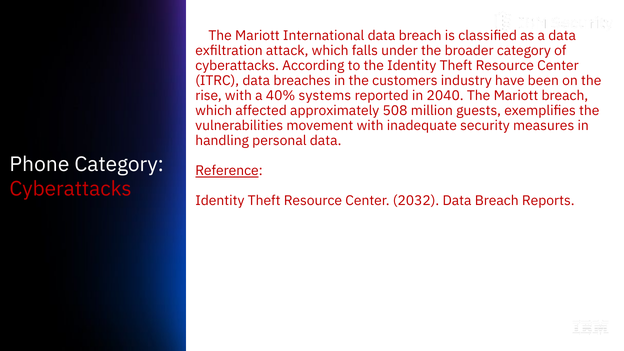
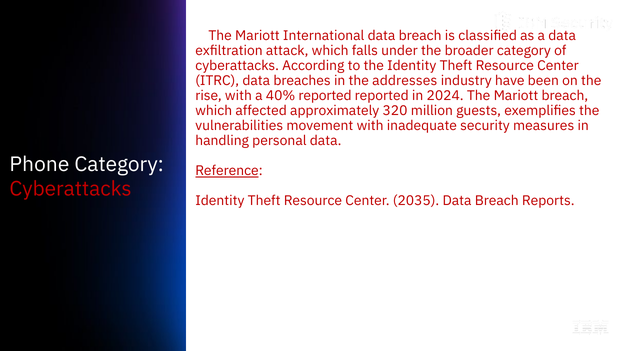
customers: customers -> addresses
40% systems: systems -> reported
2040: 2040 -> 2024
508: 508 -> 320
2032: 2032 -> 2035
